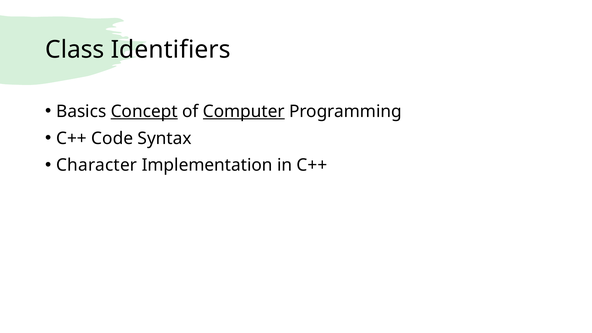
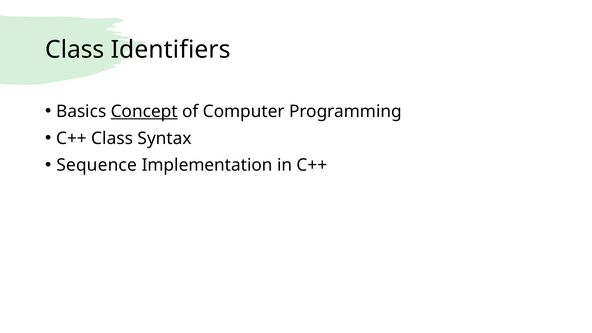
Computer underline: present -> none
C++ Code: Code -> Class
Character: Character -> Sequence
